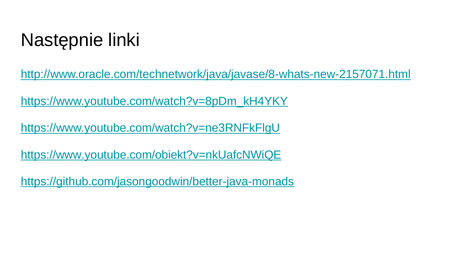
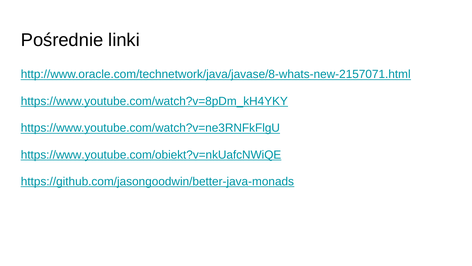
Następnie: Następnie -> Pośrednie
